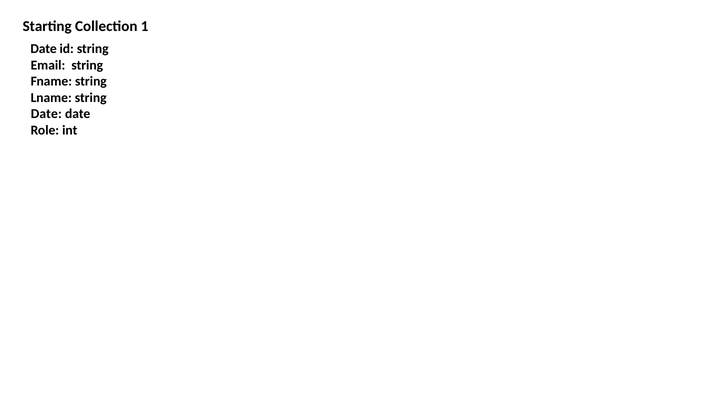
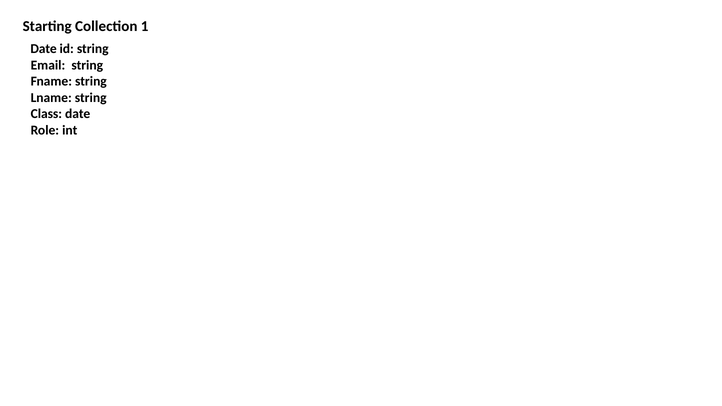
Date at (46, 114): Date -> Class
